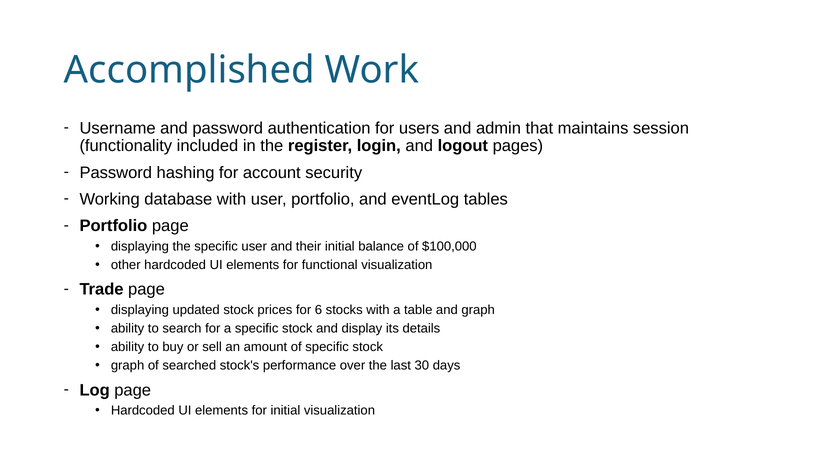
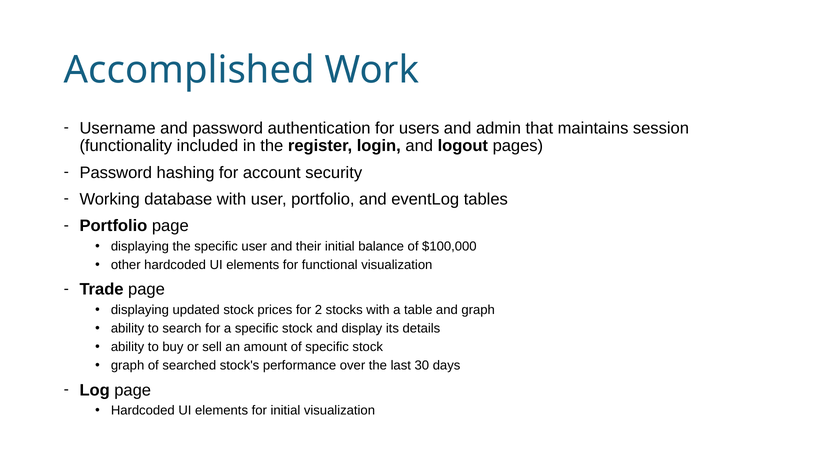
6: 6 -> 2
